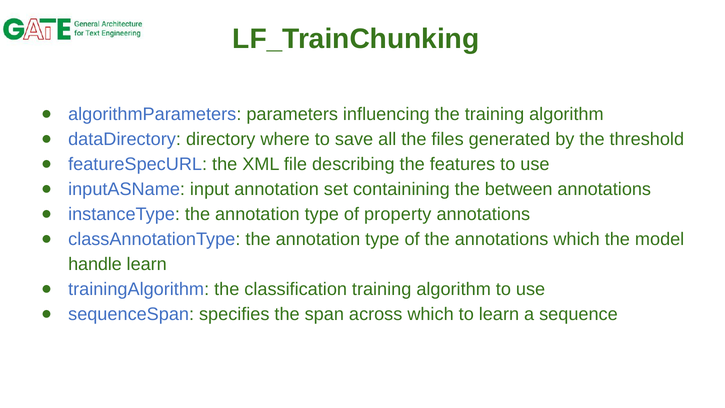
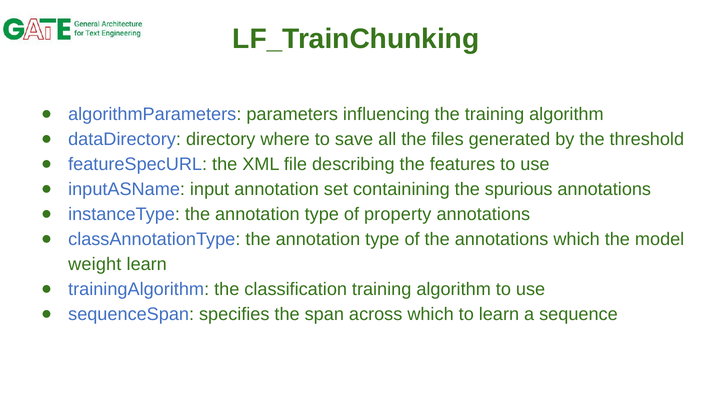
between: between -> spurious
handle: handle -> weight
